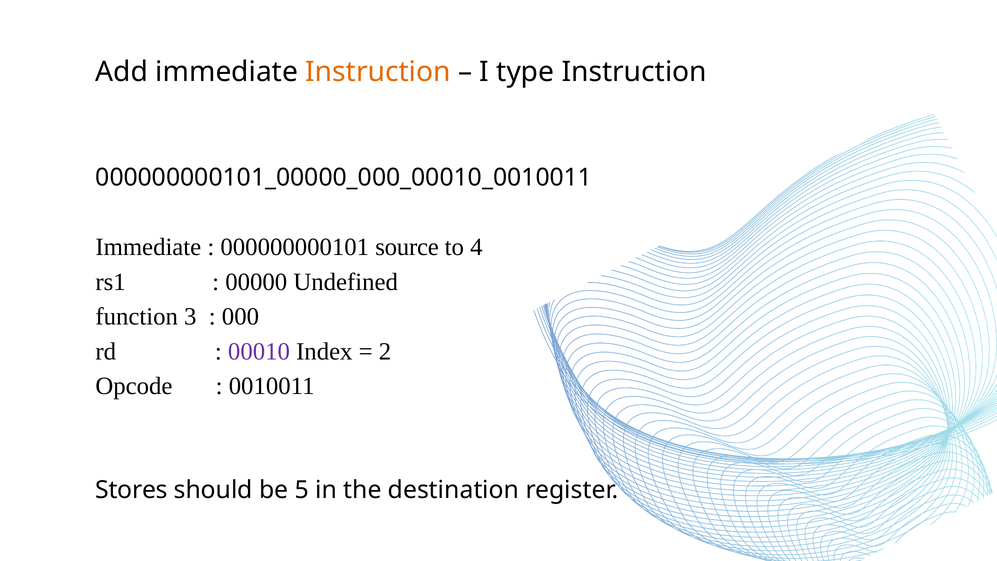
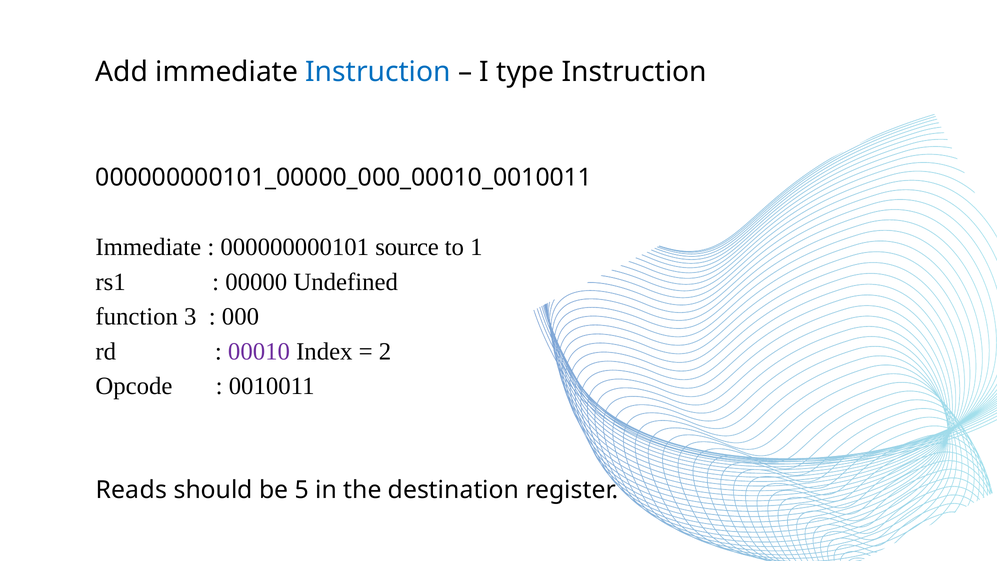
Instruction at (378, 72) colour: orange -> blue
4: 4 -> 1
Stores: Stores -> Reads
